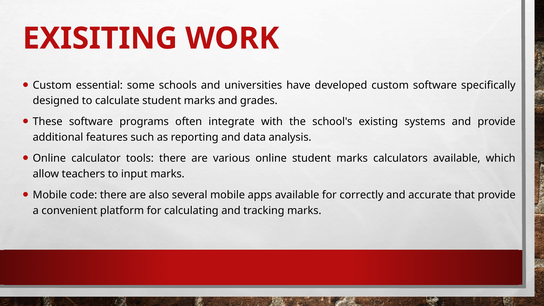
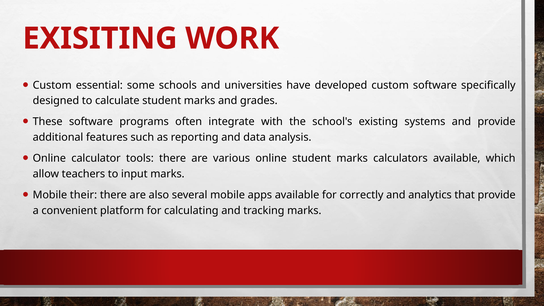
code: code -> their
accurate: accurate -> analytics
